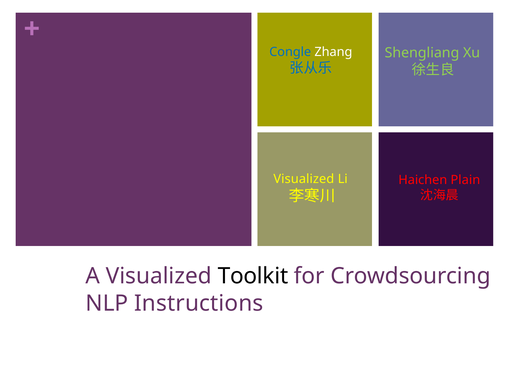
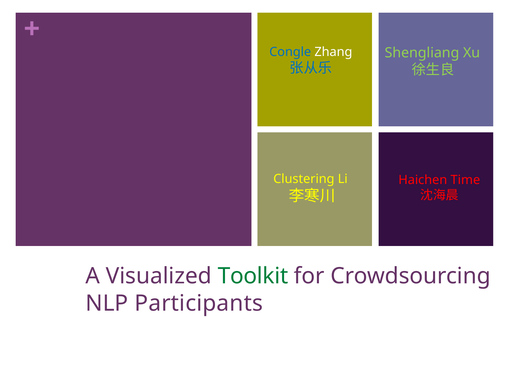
Visualized at (304, 179): Visualized -> Clustering
Plain: Plain -> Time
Toolkit colour: black -> green
Instructions: Instructions -> Participants
